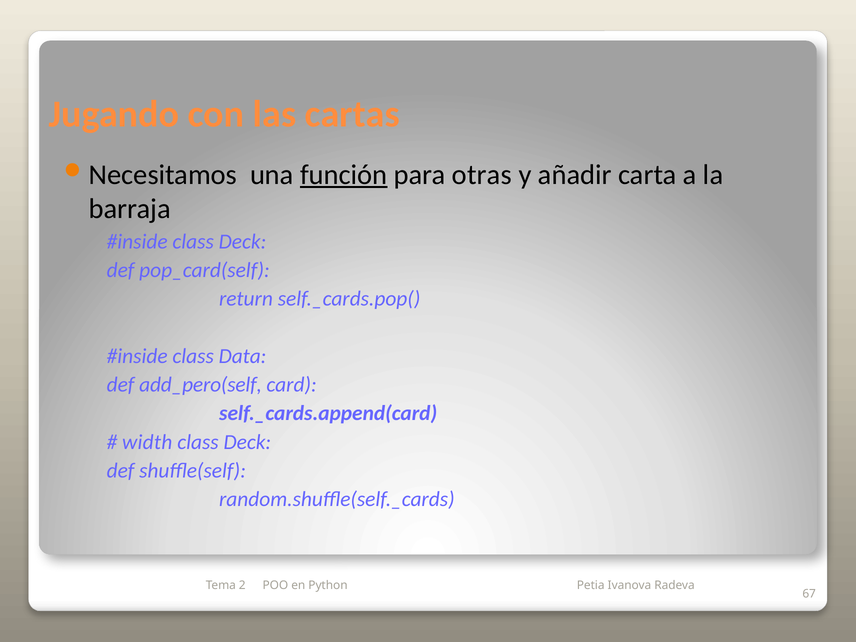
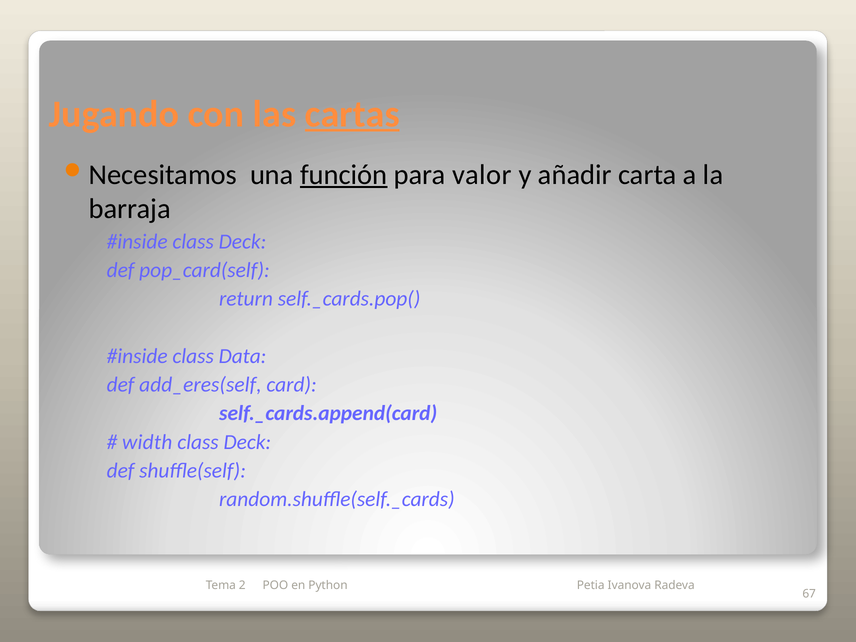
cartas underline: none -> present
otras: otras -> valor
add_pero(self: add_pero(self -> add_eres(self
